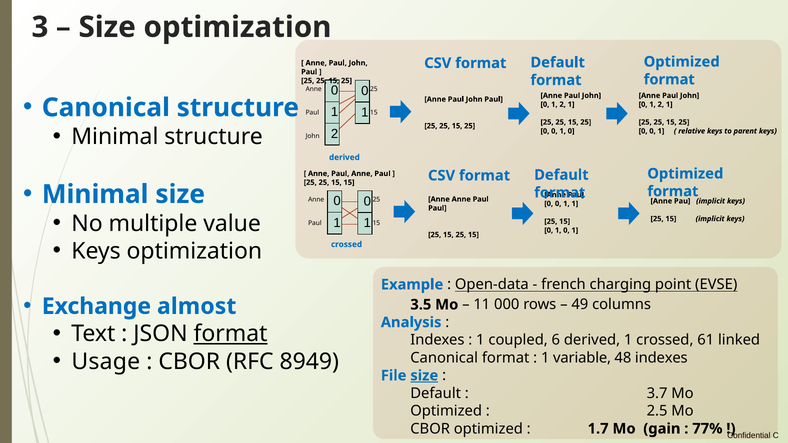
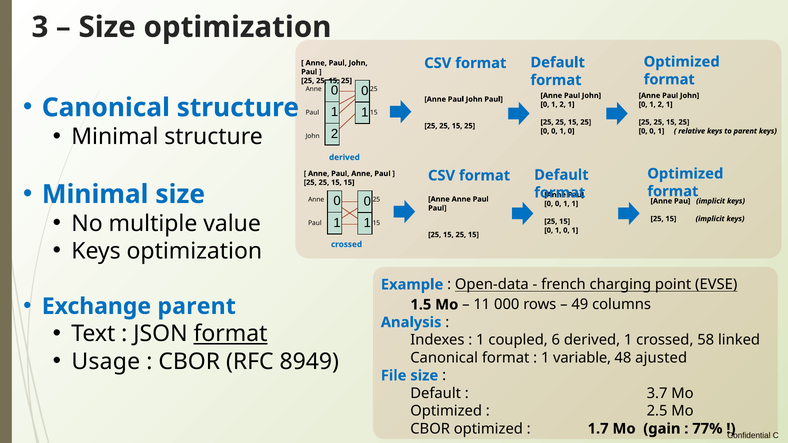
Exchange almost: almost -> parent
3.5: 3.5 -> 1.5
61: 61 -> 58
48 indexes: indexes -> ajusted
size at (424, 376) underline: present -> none
